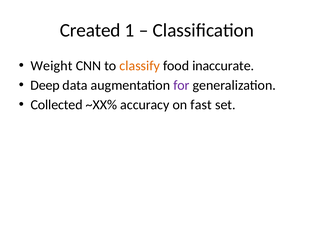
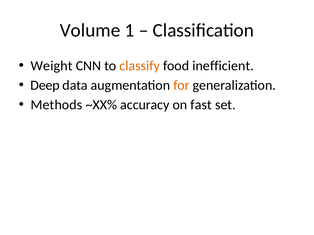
Created: Created -> Volume
inaccurate: inaccurate -> inefficient
for colour: purple -> orange
Collected: Collected -> Methods
